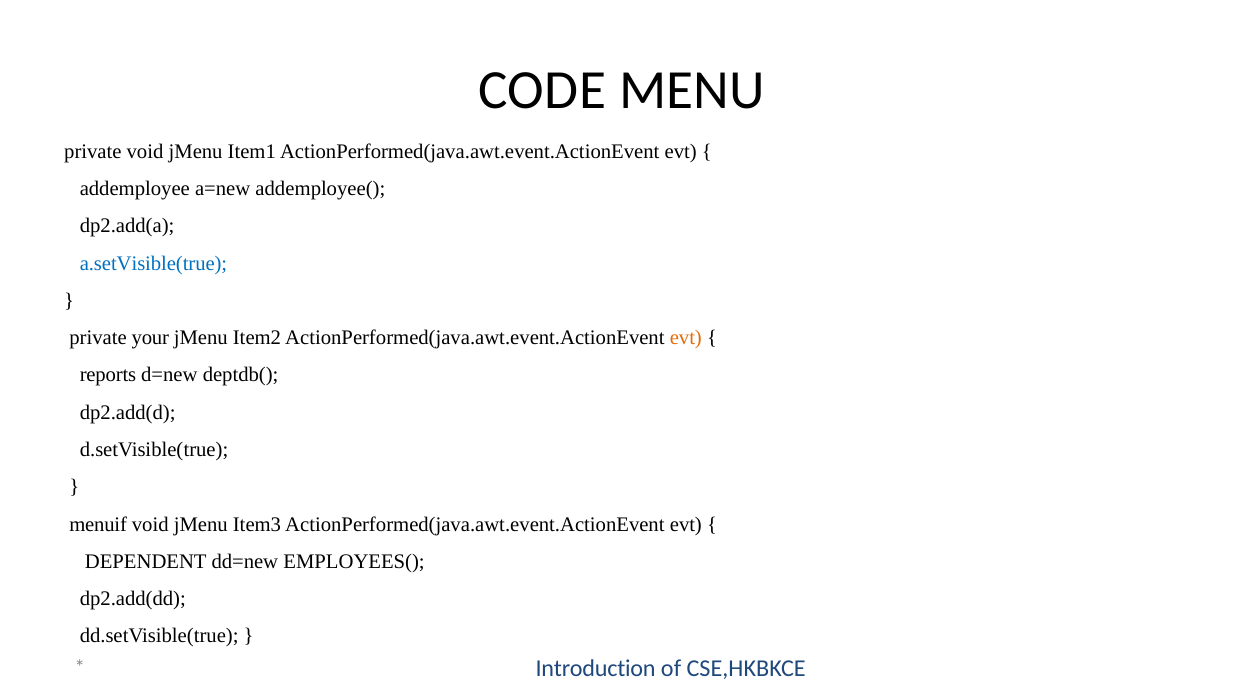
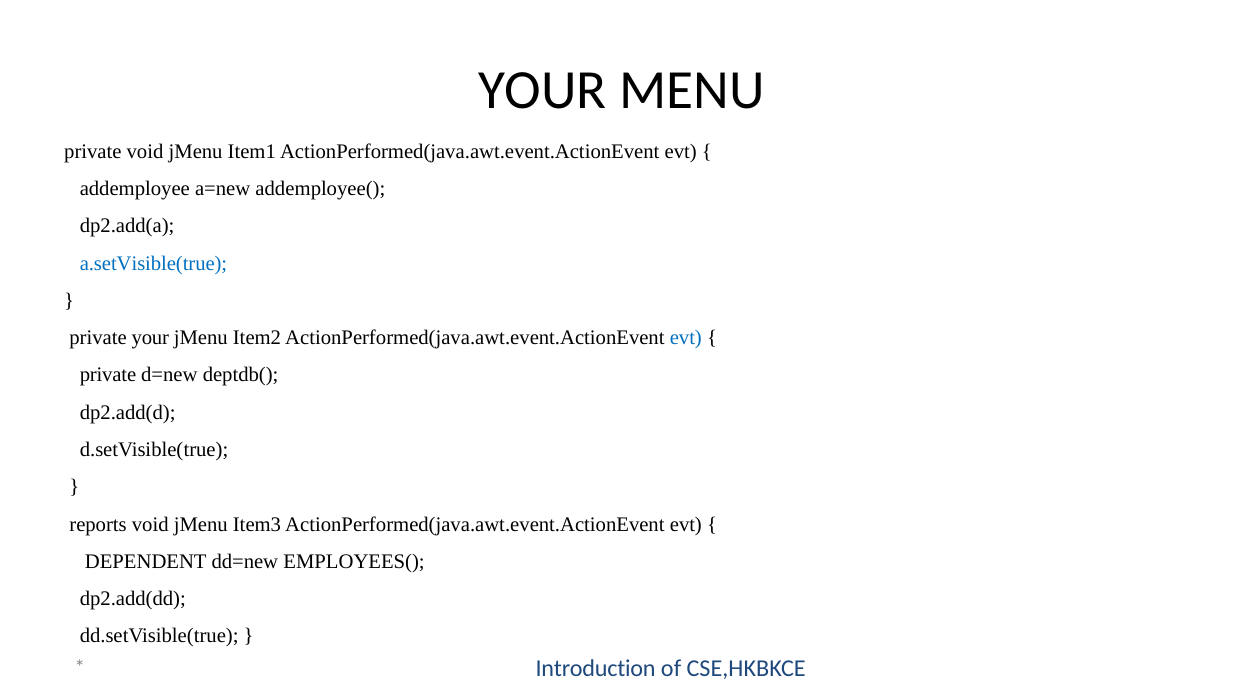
CODE at (542, 90): CODE -> YOUR
evt at (686, 338) colour: orange -> blue
reports at (108, 375): reports -> private
menuif: menuif -> reports
